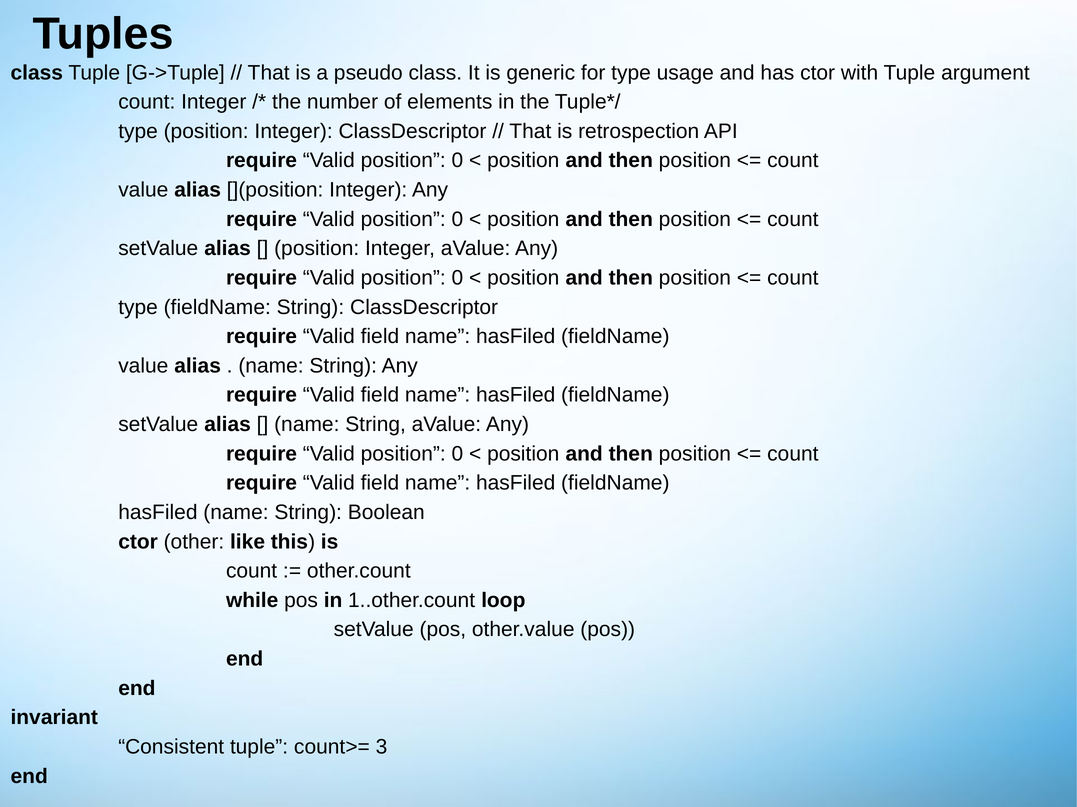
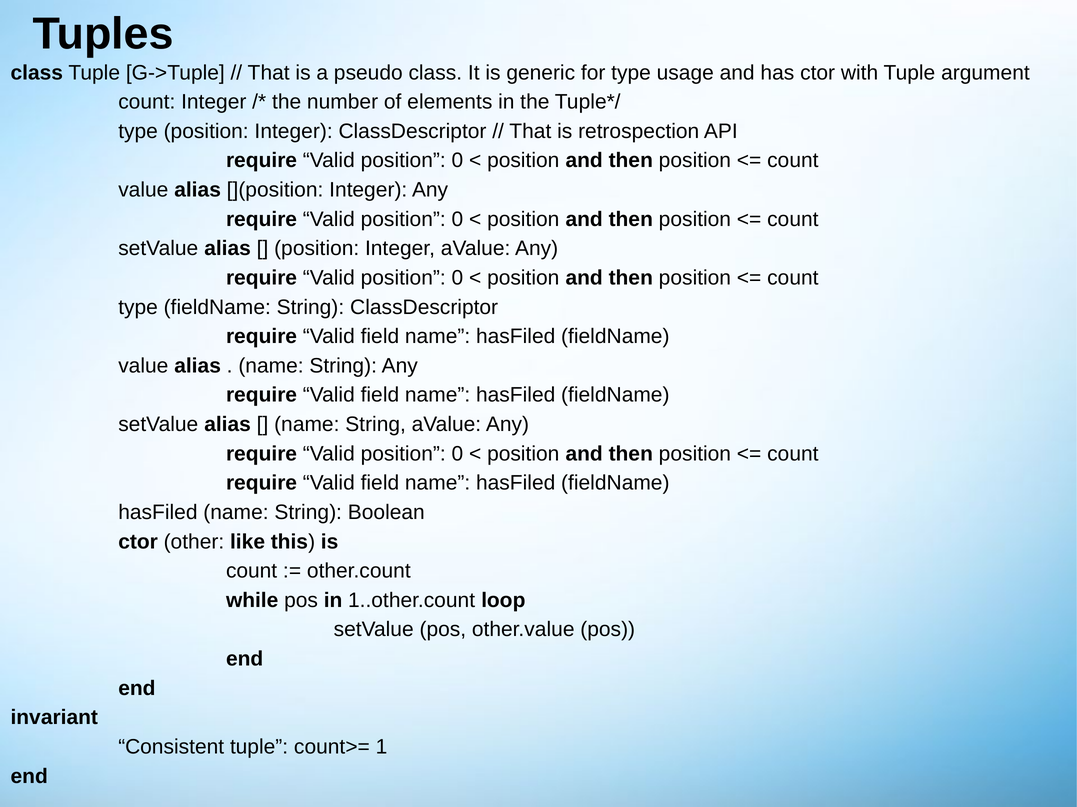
3: 3 -> 1
